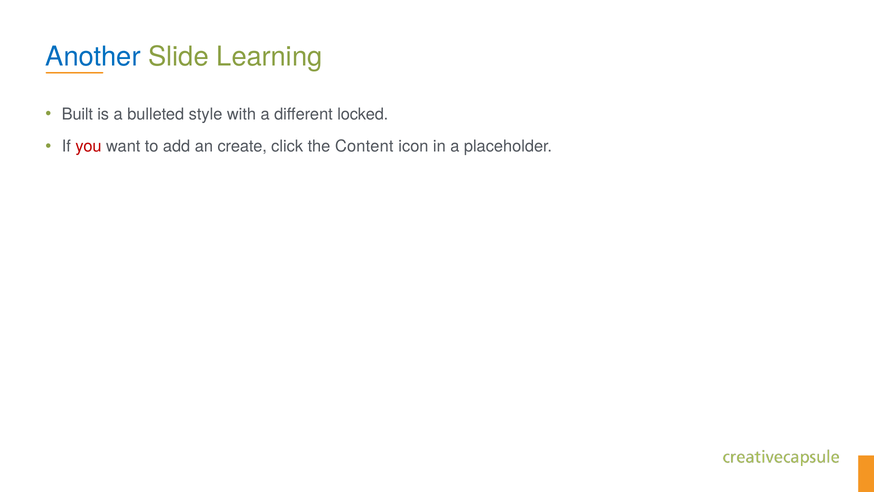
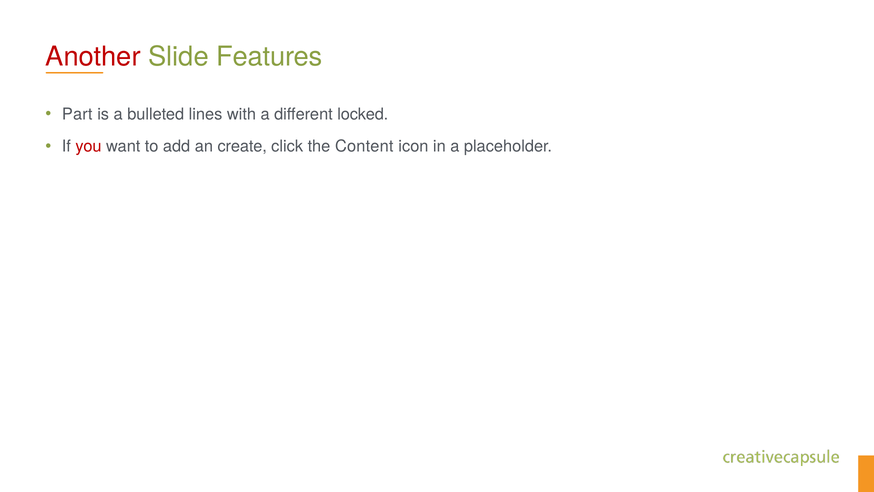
Another colour: blue -> red
Learning: Learning -> Features
Built: Built -> Part
style: style -> lines
